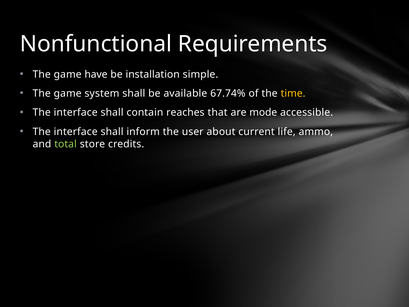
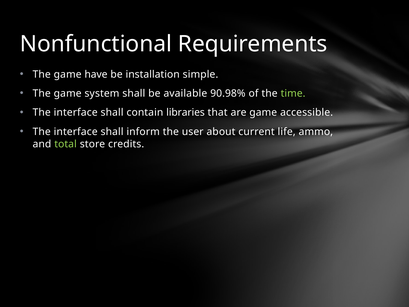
67.74%: 67.74% -> 90.98%
time colour: yellow -> light green
reaches: reaches -> libraries
are mode: mode -> game
